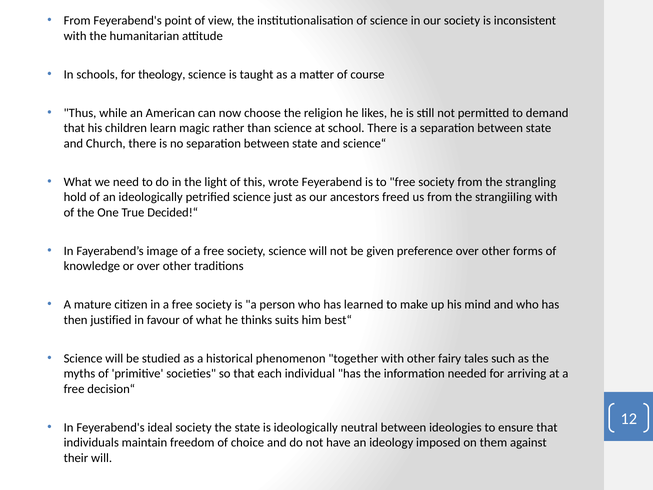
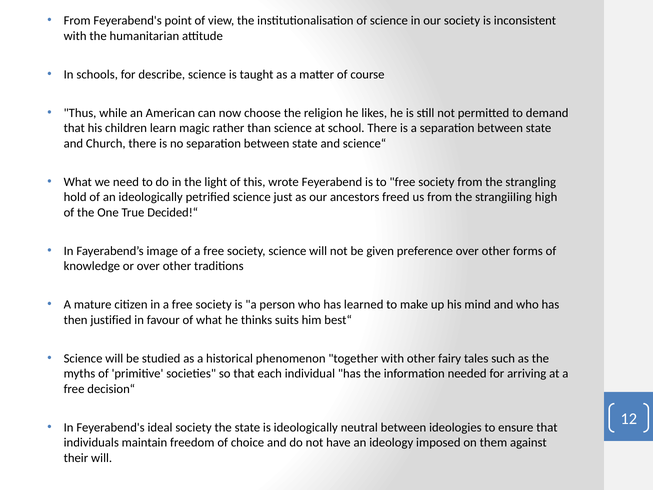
theology: theology -> describe
strangiiIing with: with -> high
